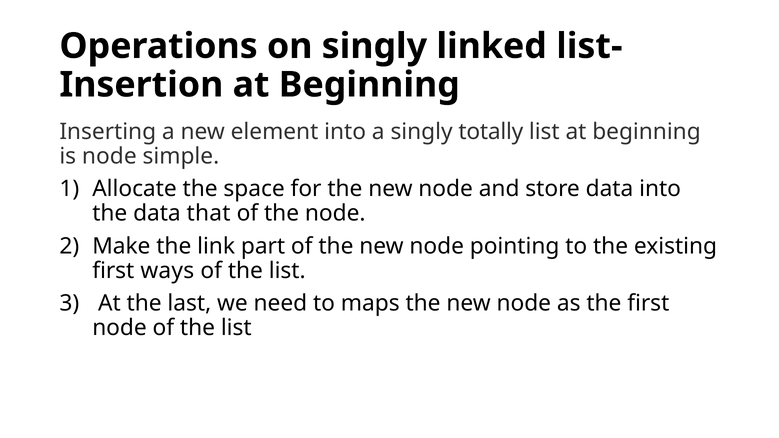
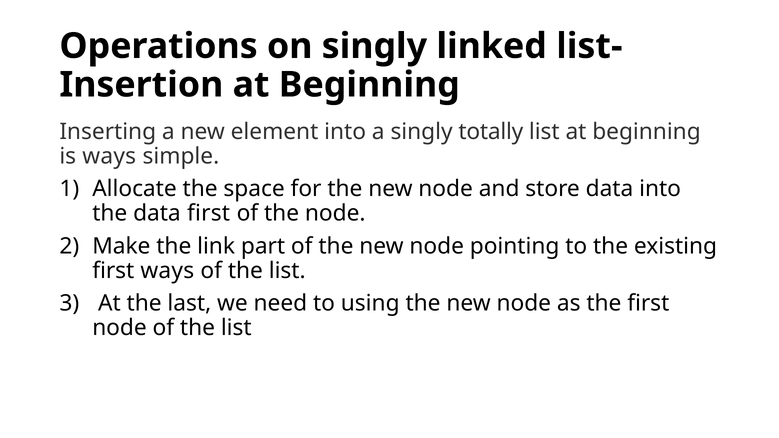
is node: node -> ways
data that: that -> first
maps: maps -> using
